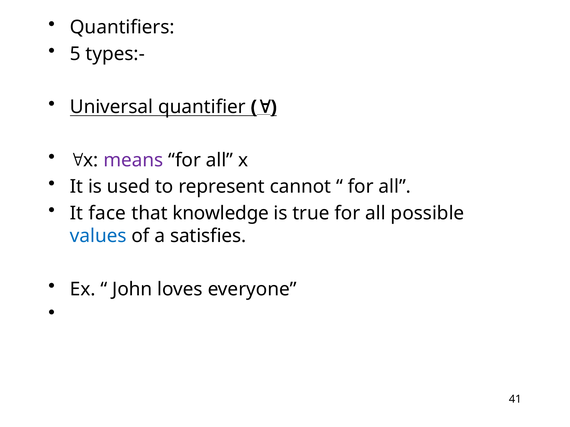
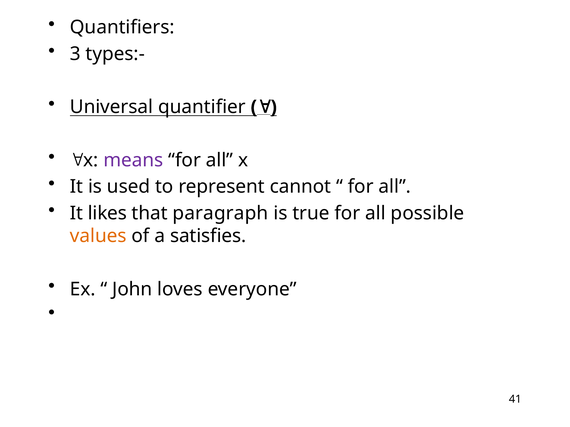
5: 5 -> 3
face: face -> likes
knowledge: knowledge -> paragraph
values colour: blue -> orange
